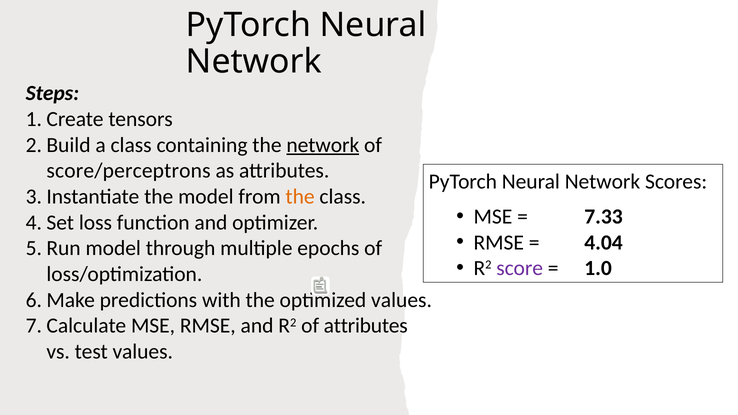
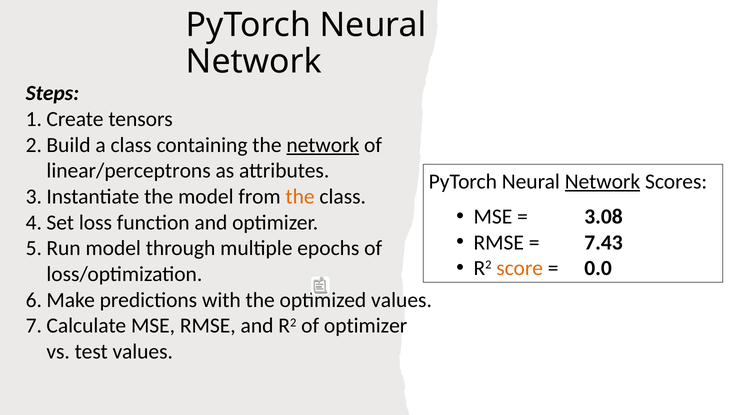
score/perceptrons: score/perceptrons -> linear/perceptrons
Network at (602, 182) underline: none -> present
7.33: 7.33 -> 3.08
4.04: 4.04 -> 7.43
score colour: purple -> orange
1.0: 1.0 -> 0.0
of attributes: attributes -> optimizer
